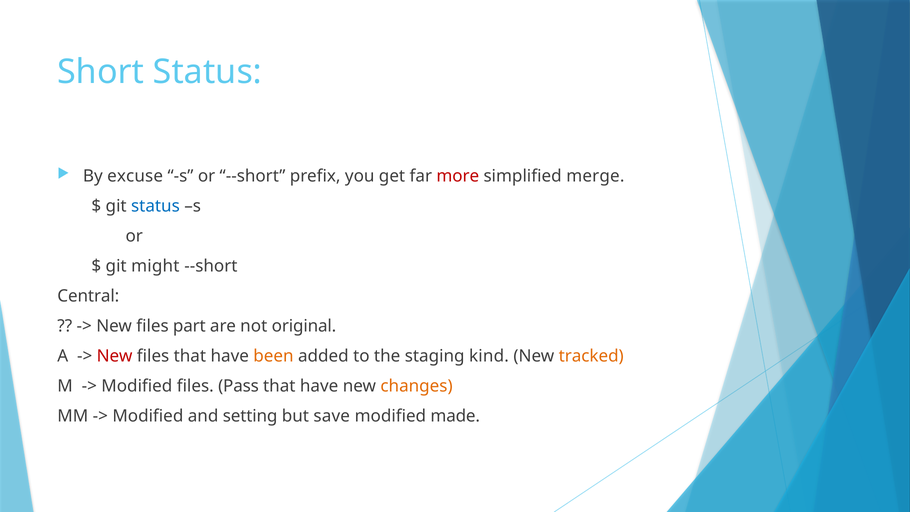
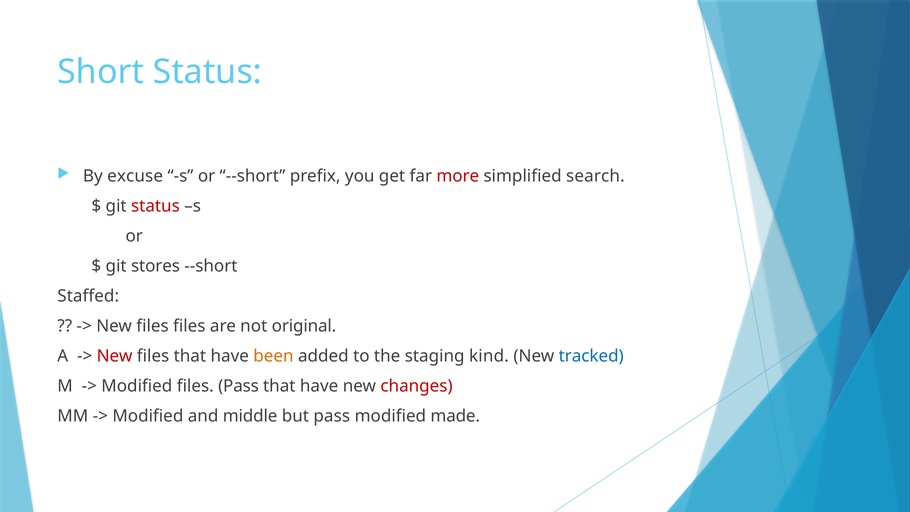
merge: merge -> search
status at (155, 206) colour: blue -> red
might: might -> stores
Central: Central -> Staffed
files part: part -> files
tracked colour: orange -> blue
changes colour: orange -> red
setting: setting -> middle
but save: save -> pass
